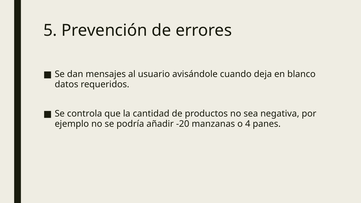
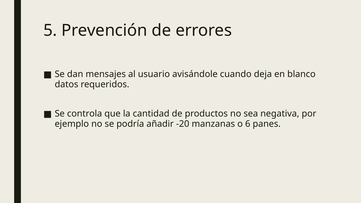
4: 4 -> 6
